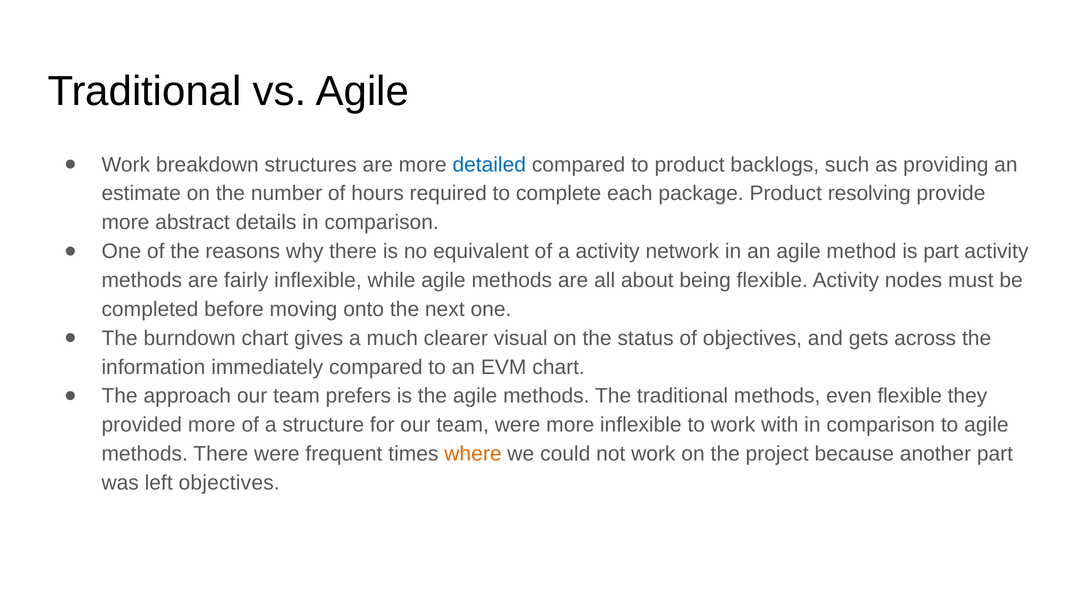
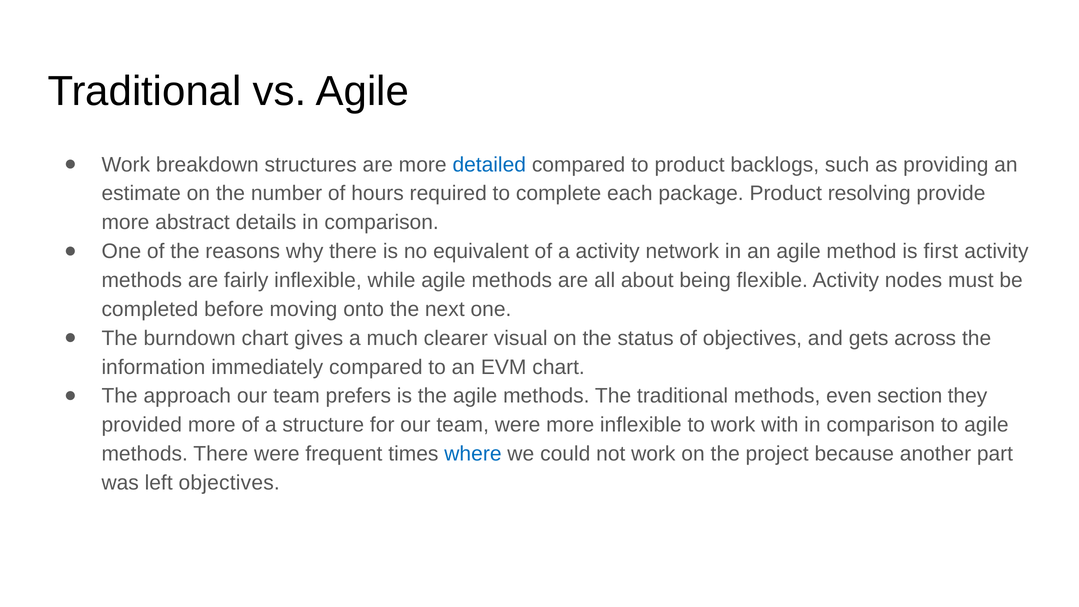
is part: part -> first
even flexible: flexible -> section
where colour: orange -> blue
